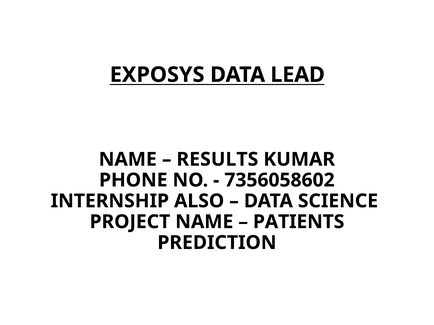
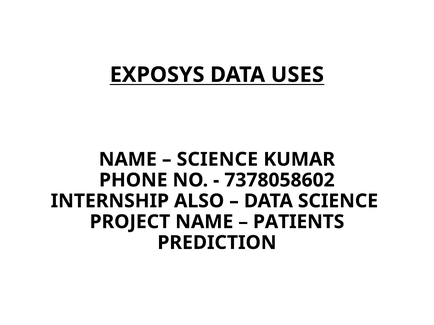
LEAD: LEAD -> USES
RESULTS at (217, 160): RESULTS -> SCIENCE
7356058602: 7356058602 -> 7378058602
